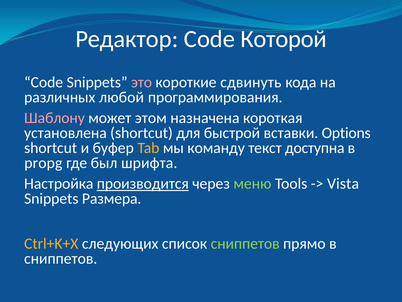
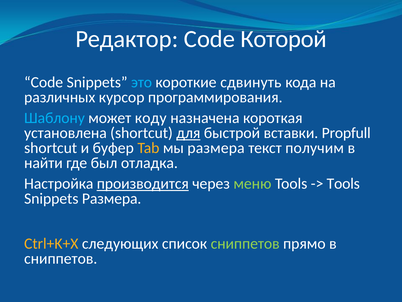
это colour: pink -> light blue
любой: любой -> курсор
Шаблону colour: pink -> light blue
этом: этом -> коду
для underline: none -> present
Options: Options -> Propfull
мы команду: команду -> размера
доступна: доступна -> получим
propg: propg -> найти
шрифта: шрифта -> отладка
Vista at (343, 183): Vista -> Tools
